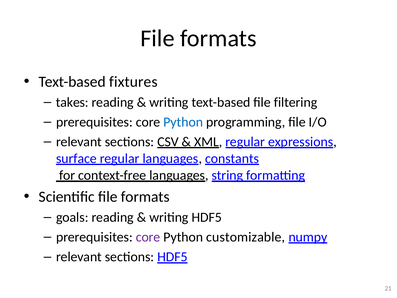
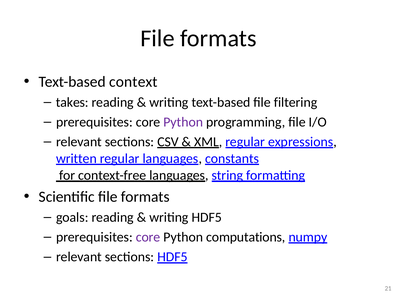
fixtures: fixtures -> context
Python at (183, 122) colour: blue -> purple
surface: surface -> written
customizable: customizable -> computations
